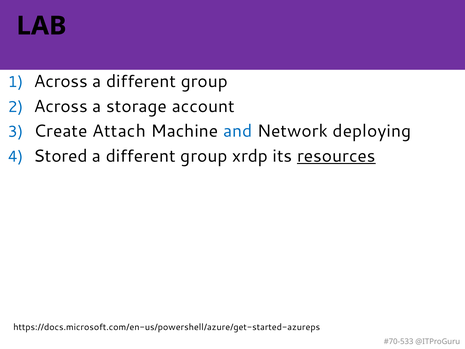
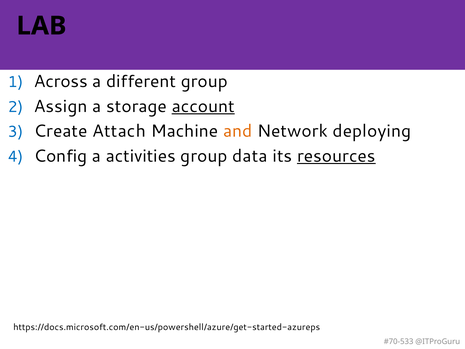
Across at (61, 106): Across -> Assign
account underline: none -> present
and colour: blue -> orange
Stored: Stored -> Config
different at (141, 156): different -> activities
xrdp: xrdp -> data
